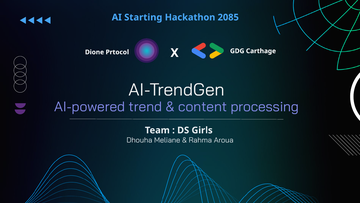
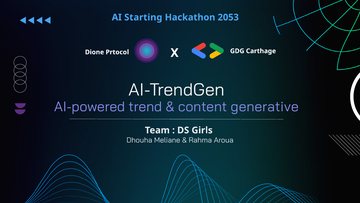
2085: 2085 -> 2053
processing: processing -> generative
